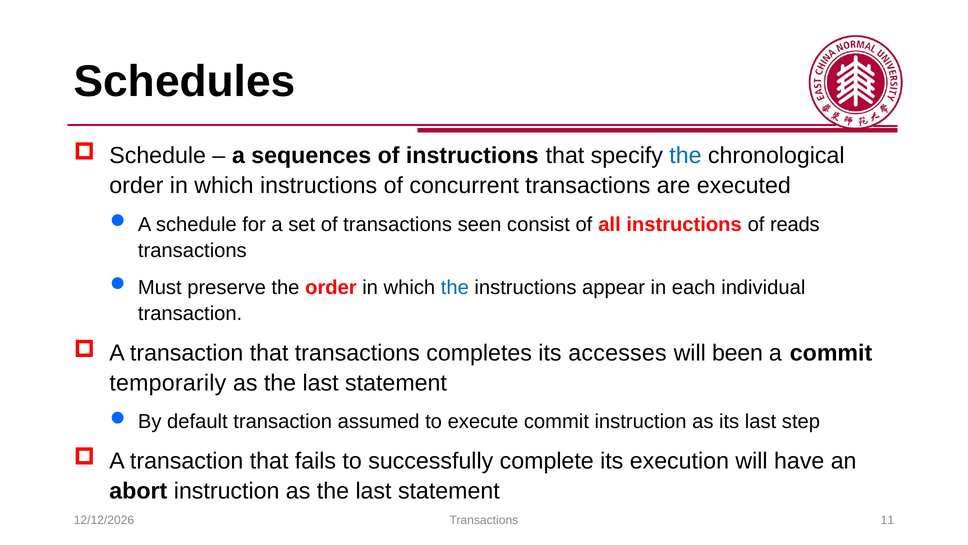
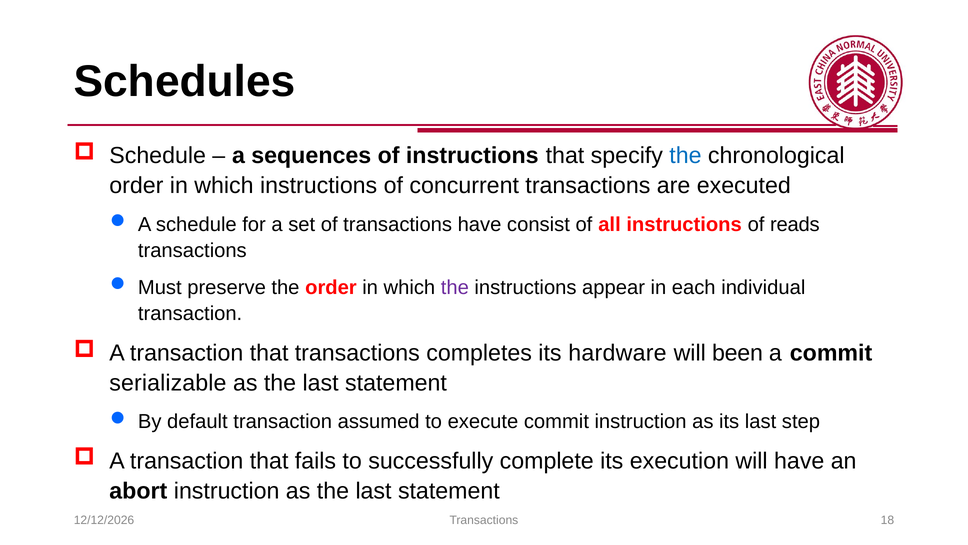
transactions seen: seen -> have
the at (455, 287) colour: blue -> purple
accesses: accesses -> hardware
temporarily: temporarily -> serializable
11: 11 -> 18
